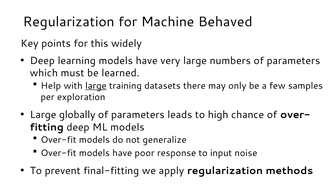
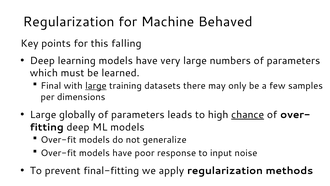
widely: widely -> falling
Help: Help -> Final
exploration: exploration -> dimensions
chance underline: none -> present
